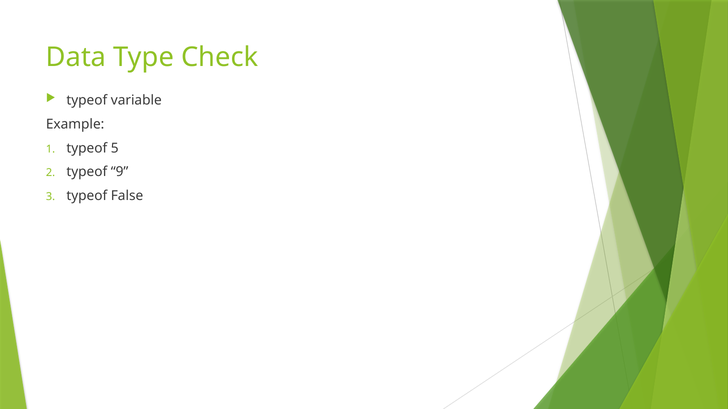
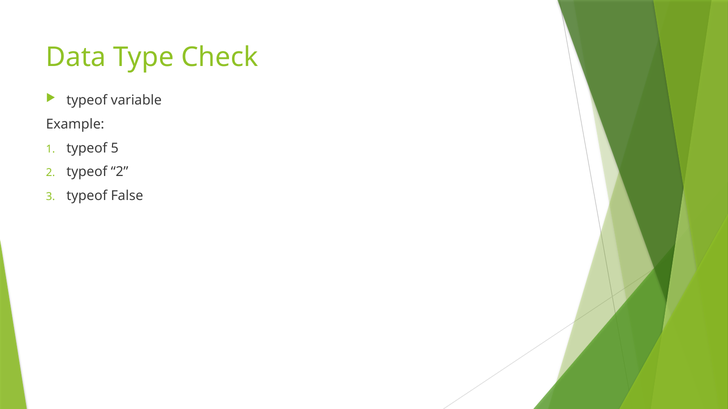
typeof 9: 9 -> 2
